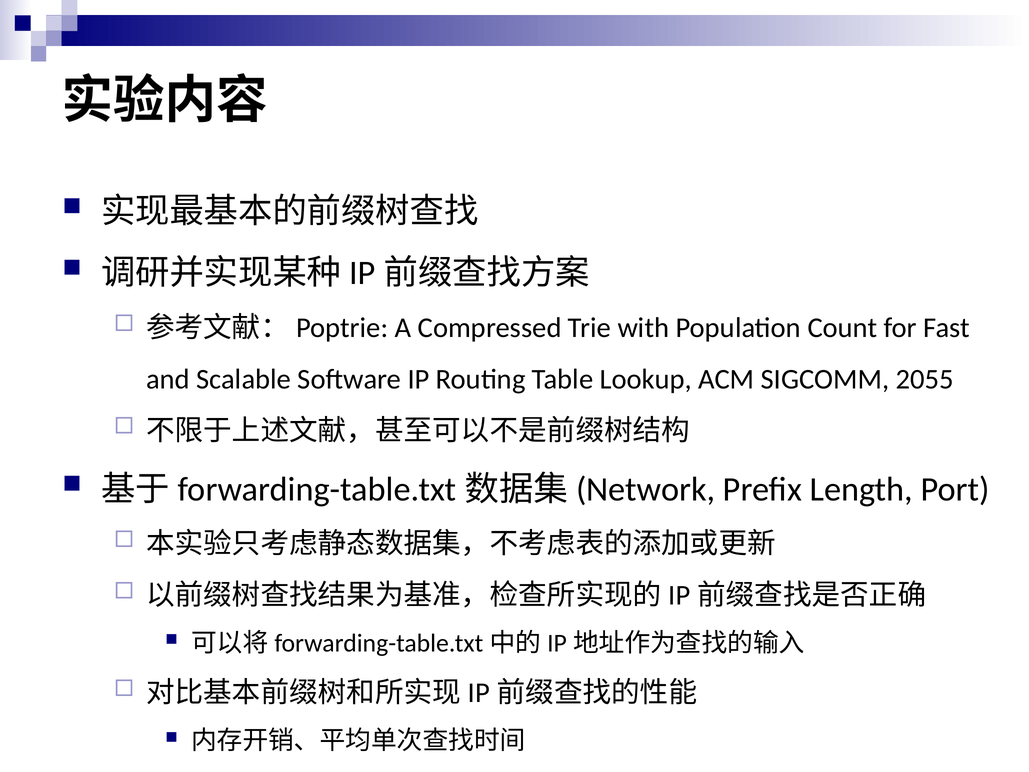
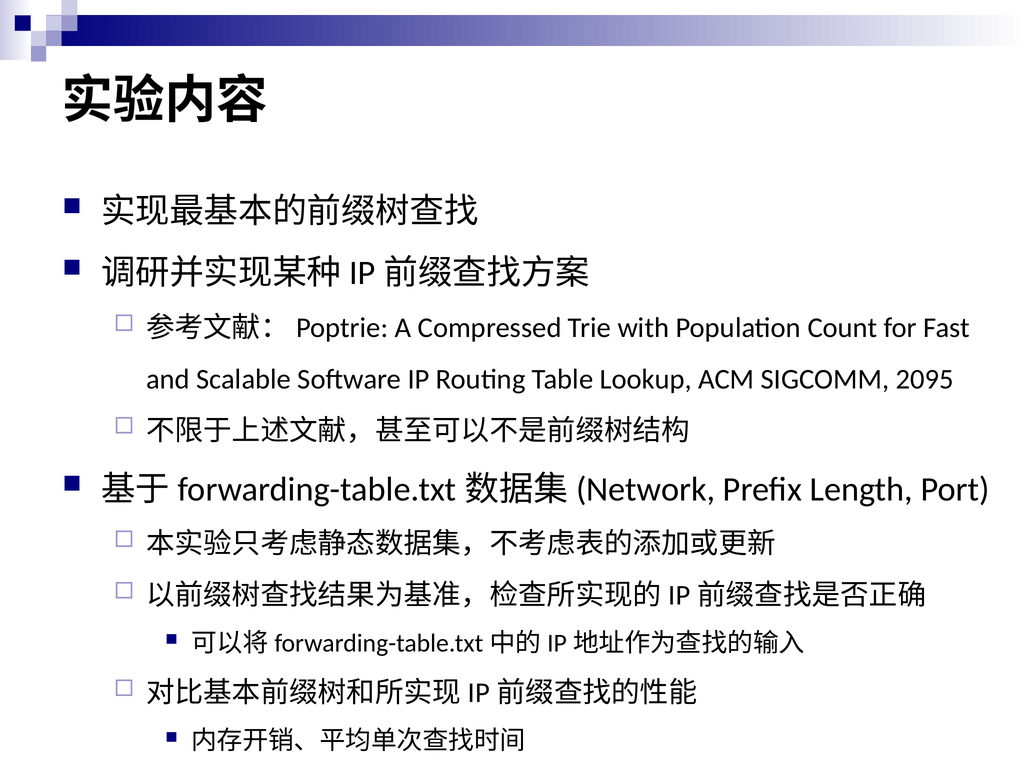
2055: 2055 -> 2095
